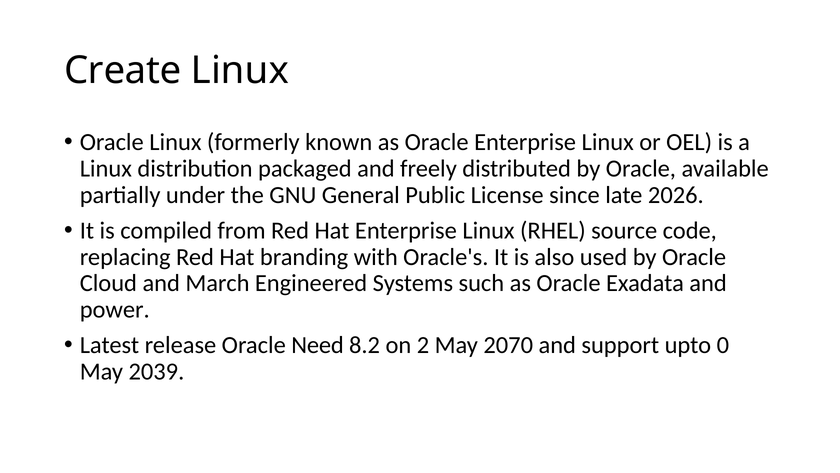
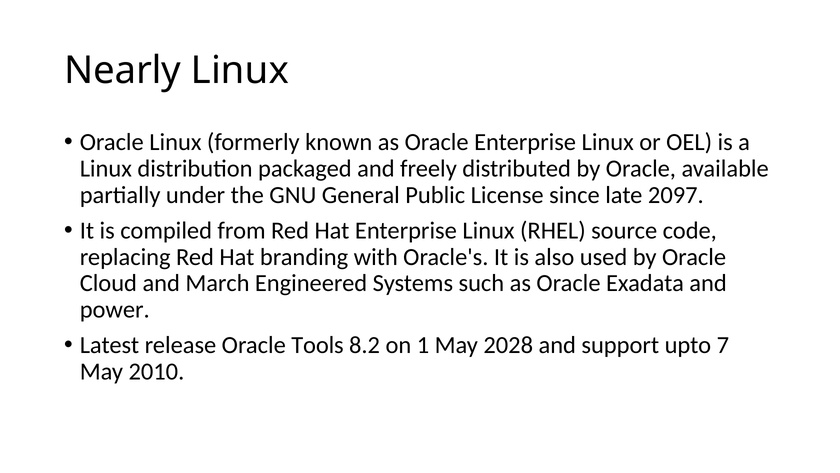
Create: Create -> Nearly
2026: 2026 -> 2097
Need: Need -> Tools
2: 2 -> 1
2070: 2070 -> 2028
0: 0 -> 7
2039: 2039 -> 2010
